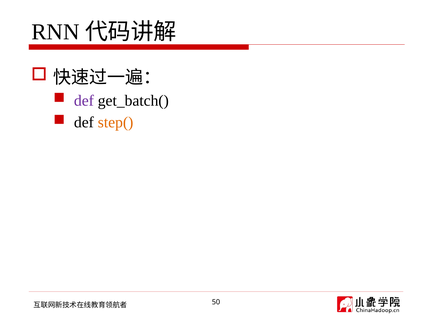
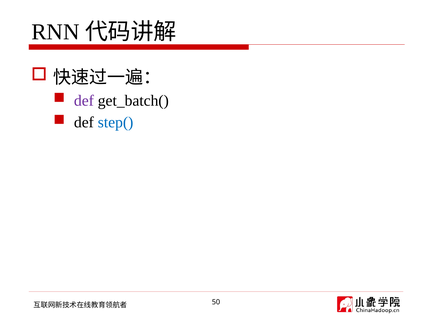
step( colour: orange -> blue
